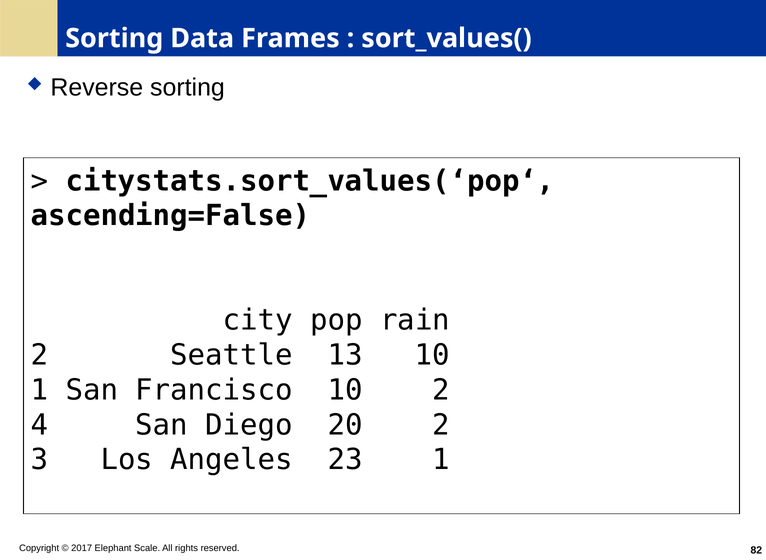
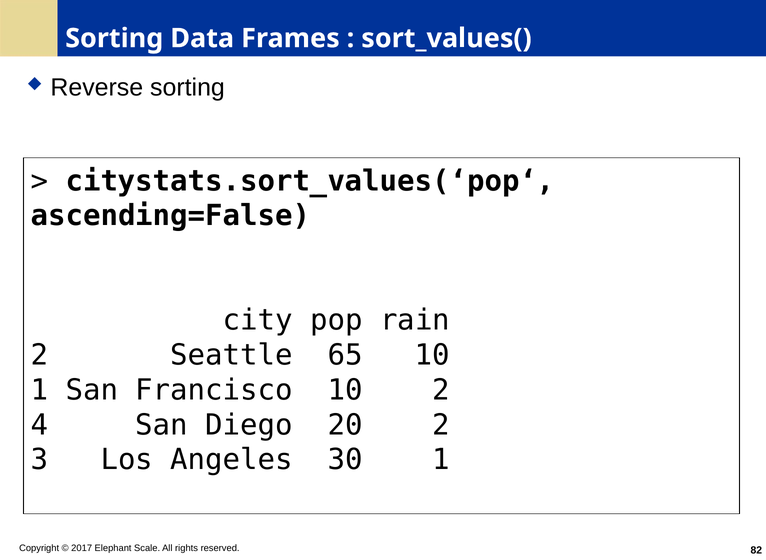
13: 13 -> 65
23: 23 -> 30
